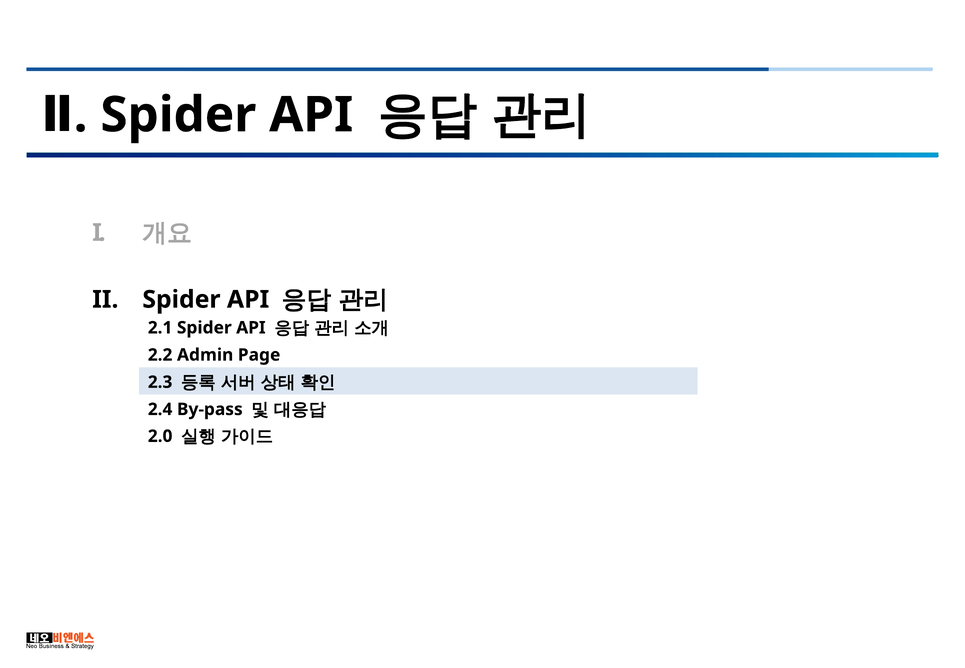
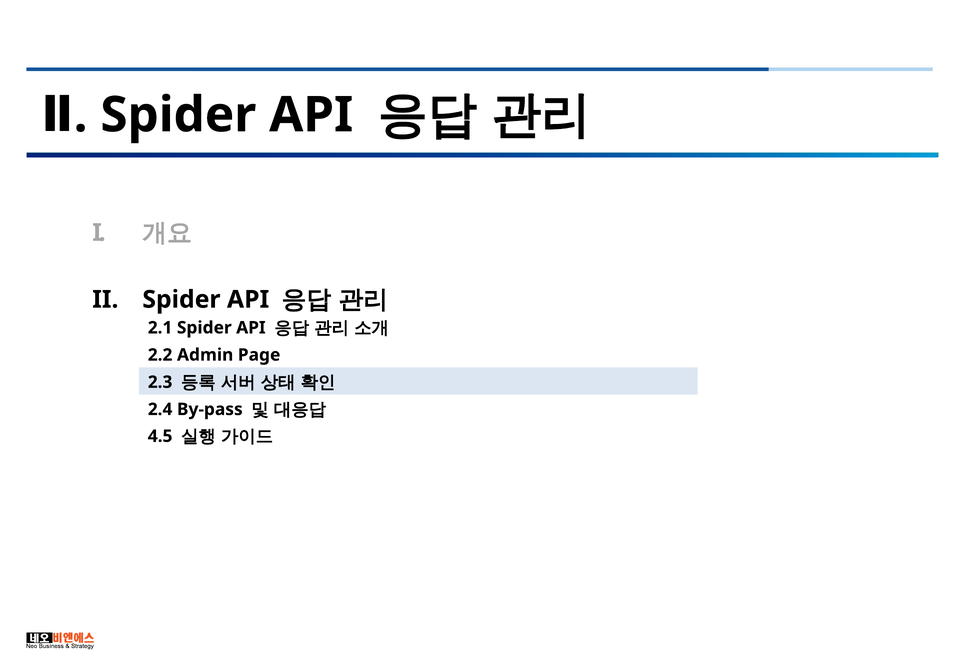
2.0: 2.0 -> 4.5
